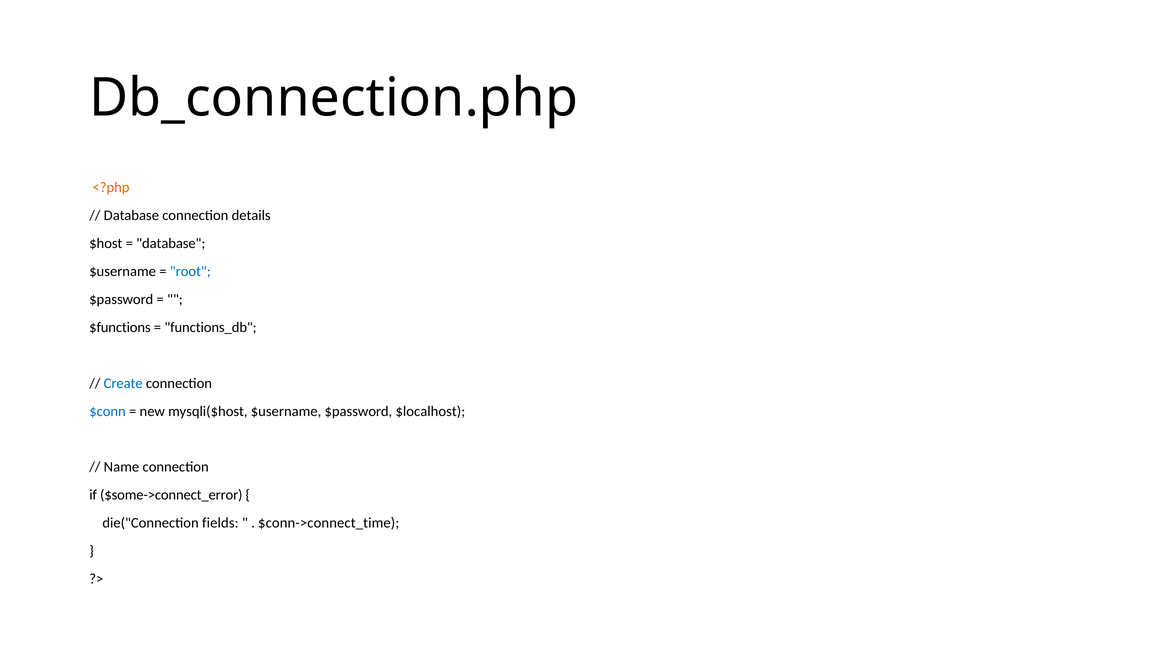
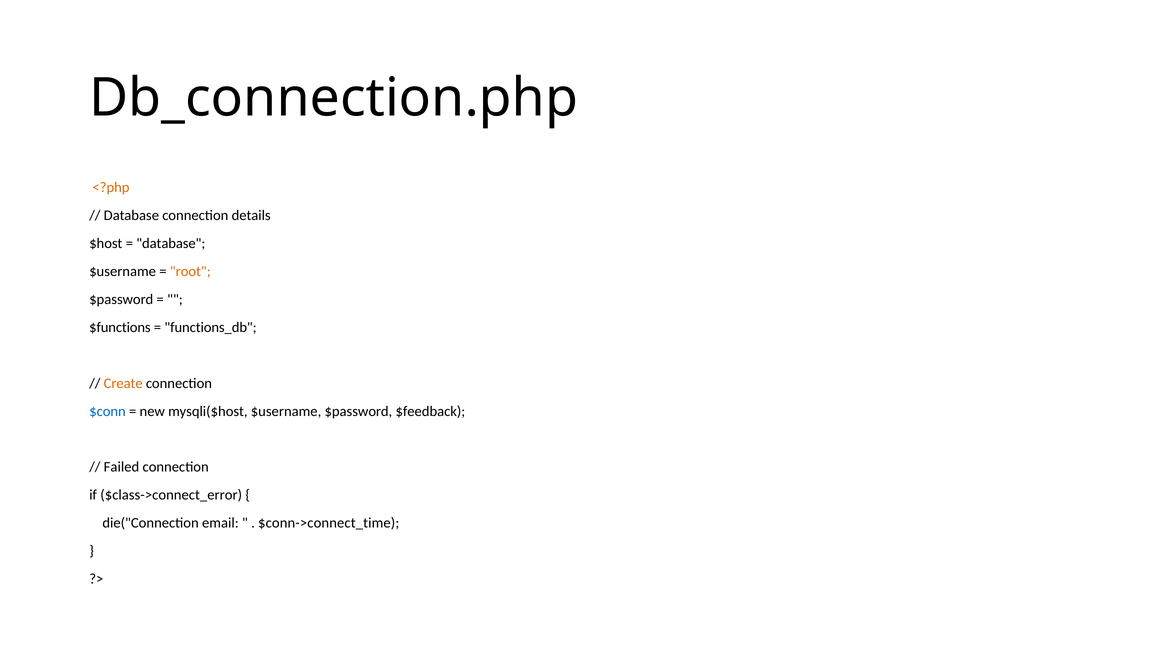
root colour: blue -> orange
Create colour: blue -> orange
$localhost: $localhost -> $feedback
Name: Name -> Failed
$some->connect_error: $some->connect_error -> $class->connect_error
fields: fields -> email
